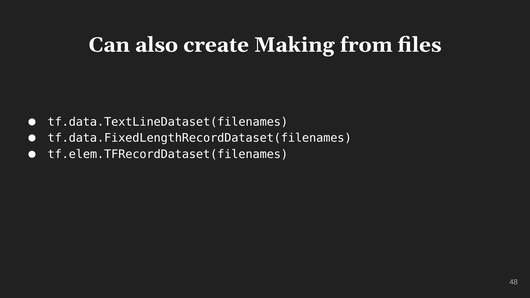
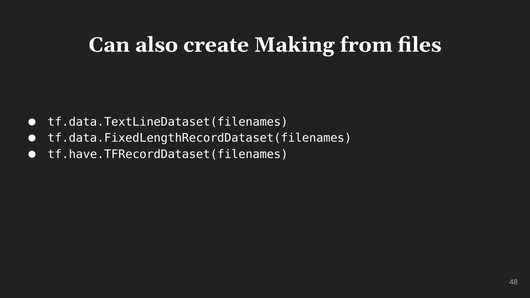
tf.elem.TFRecordDataset(filenames: tf.elem.TFRecordDataset(filenames -> tf.have.TFRecordDataset(filenames
